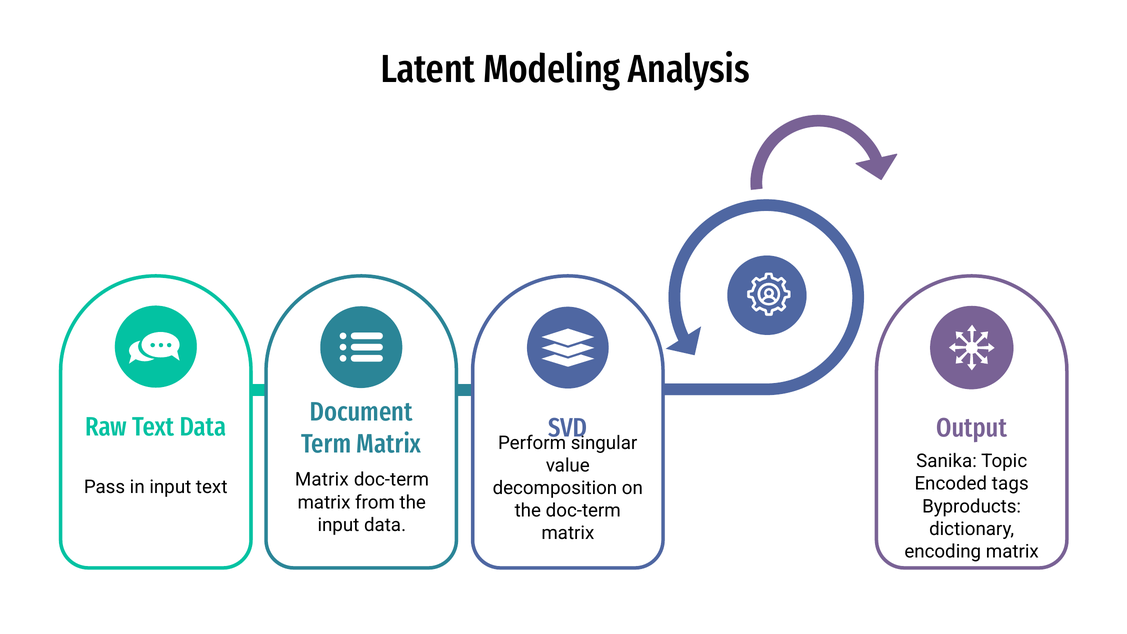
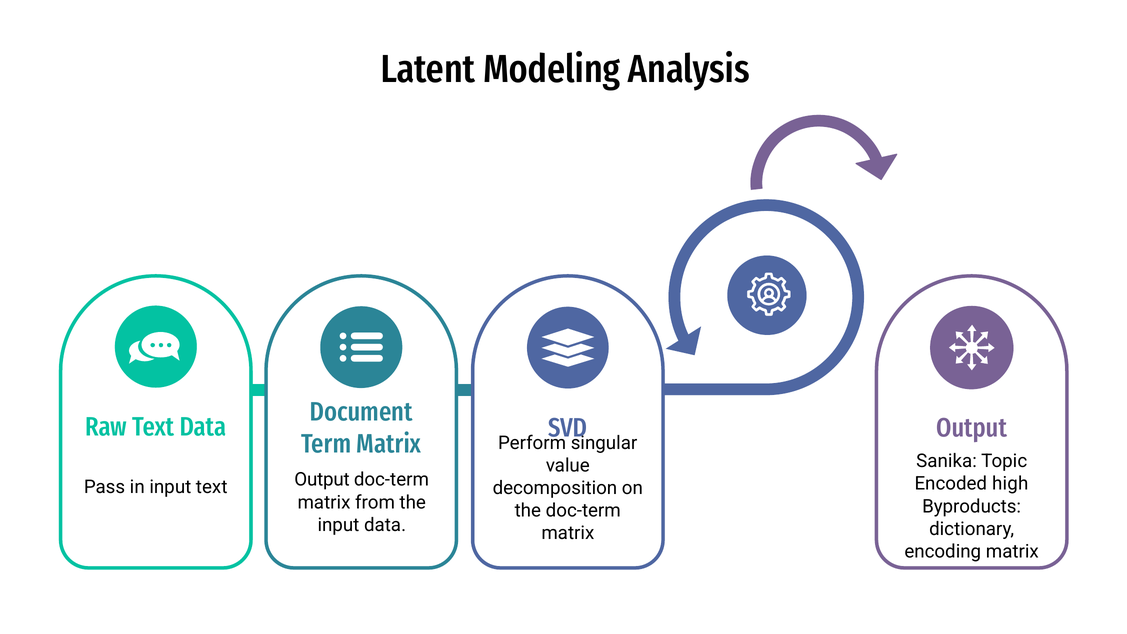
Matrix at (322, 480): Matrix -> Output
tags: tags -> high
